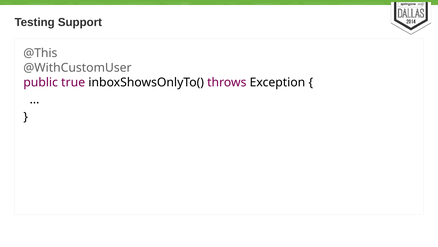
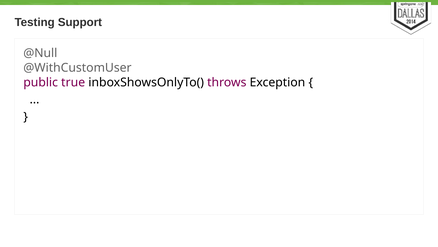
@This: @This -> @Null
